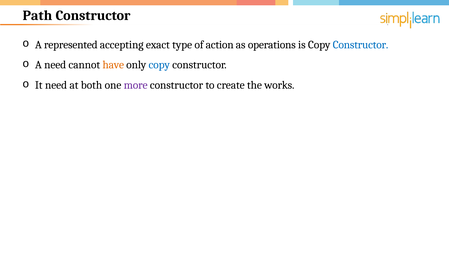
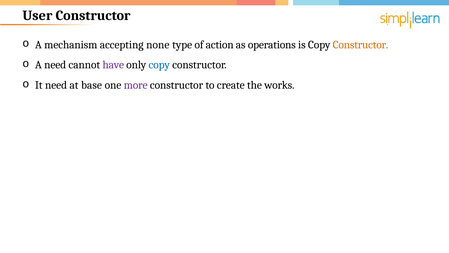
Path: Path -> User
represented: represented -> mechanism
exact: exact -> none
Constructor at (361, 45) colour: blue -> orange
have colour: orange -> purple
both: both -> base
